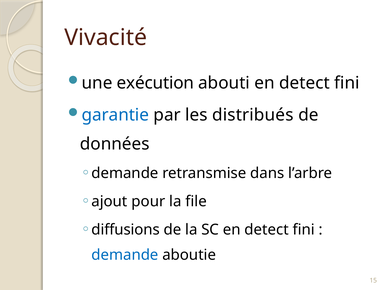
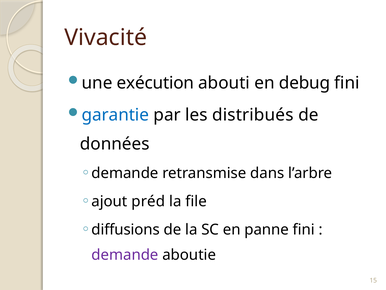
abouti en detect: detect -> debug
pour: pour -> préd
SC en detect: detect -> panne
demande at (125, 254) colour: blue -> purple
